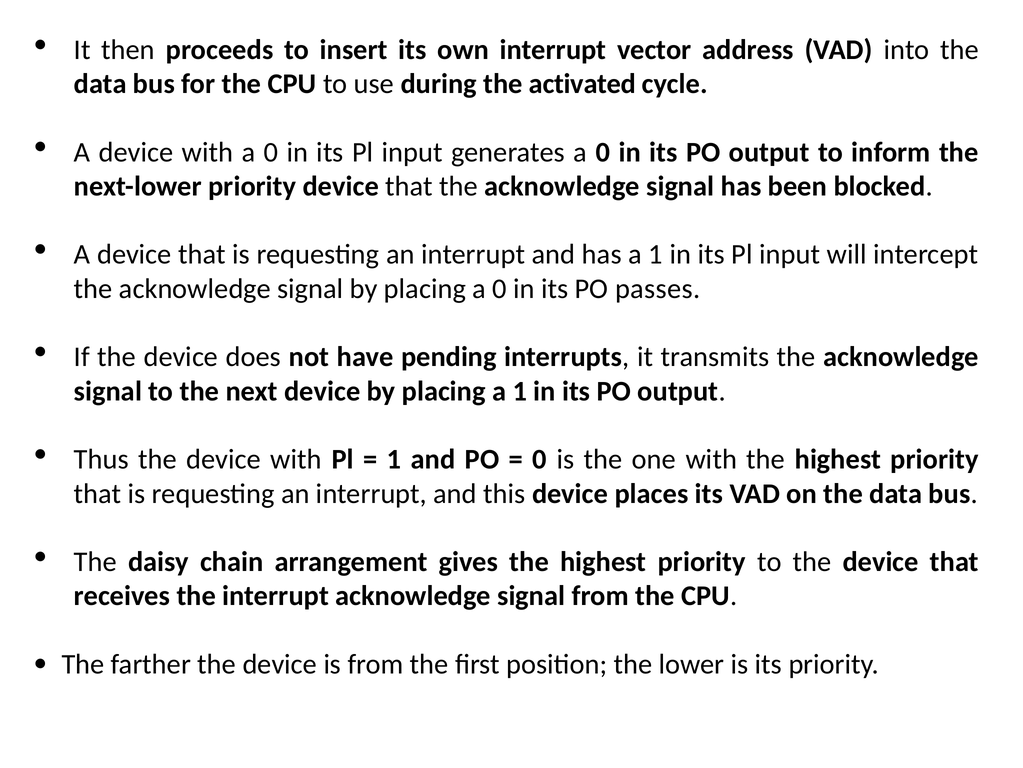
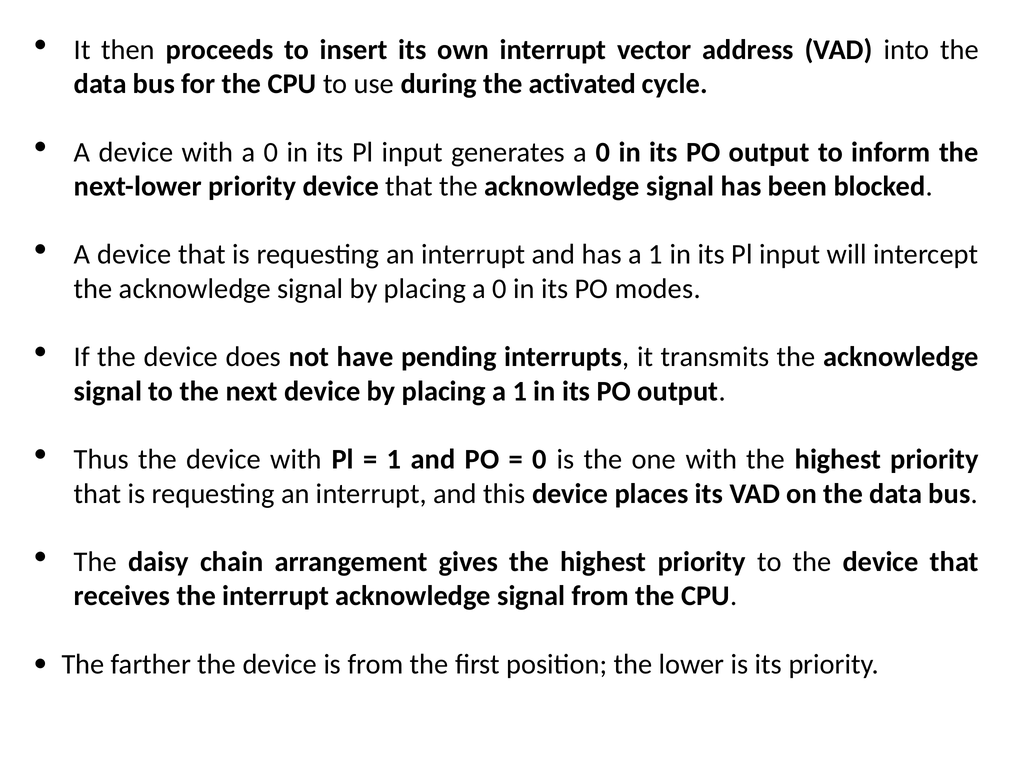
passes: passes -> modes
